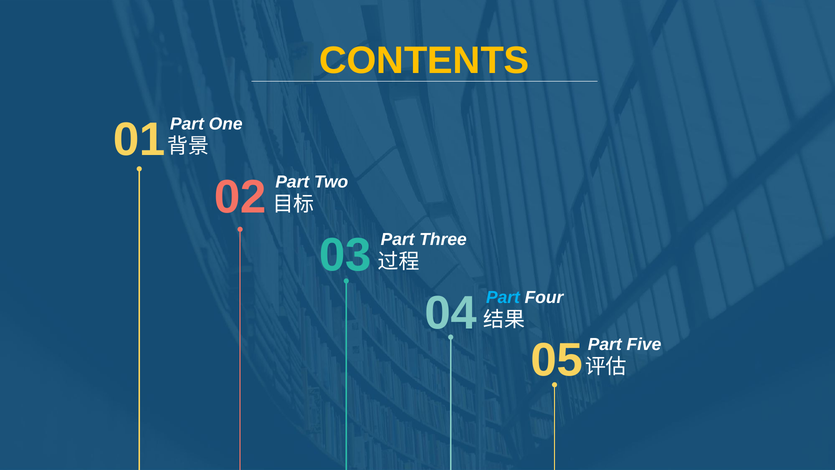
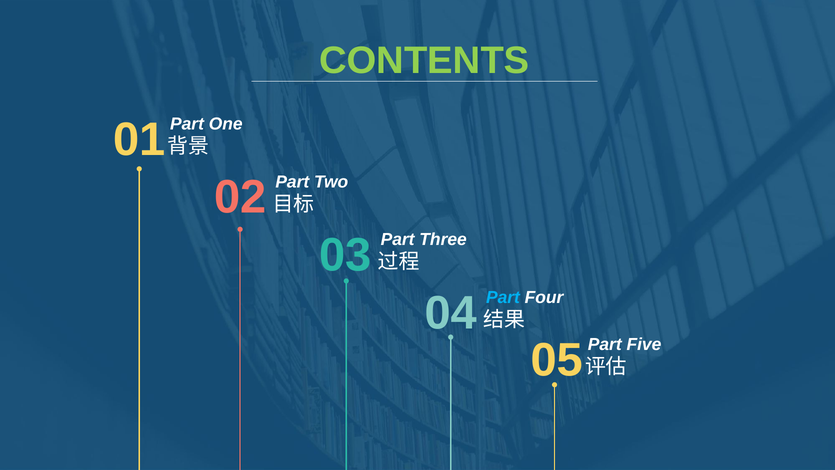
CONTENTS colour: yellow -> light green
